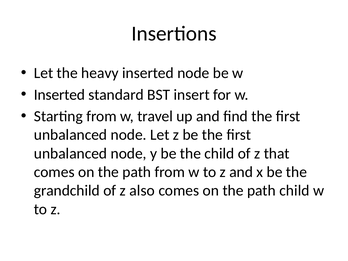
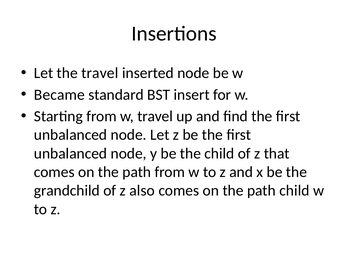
the heavy: heavy -> travel
Inserted at (60, 95): Inserted -> Became
